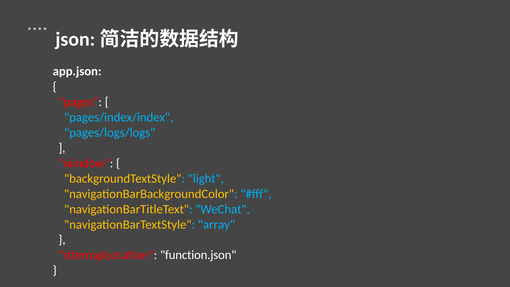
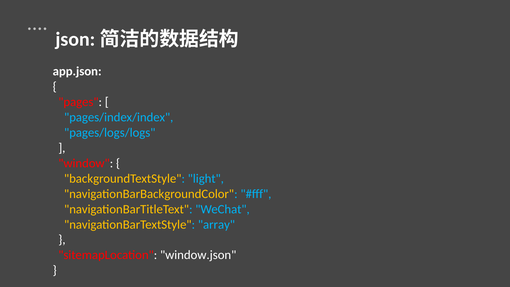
function.json: function.json -> window.json
